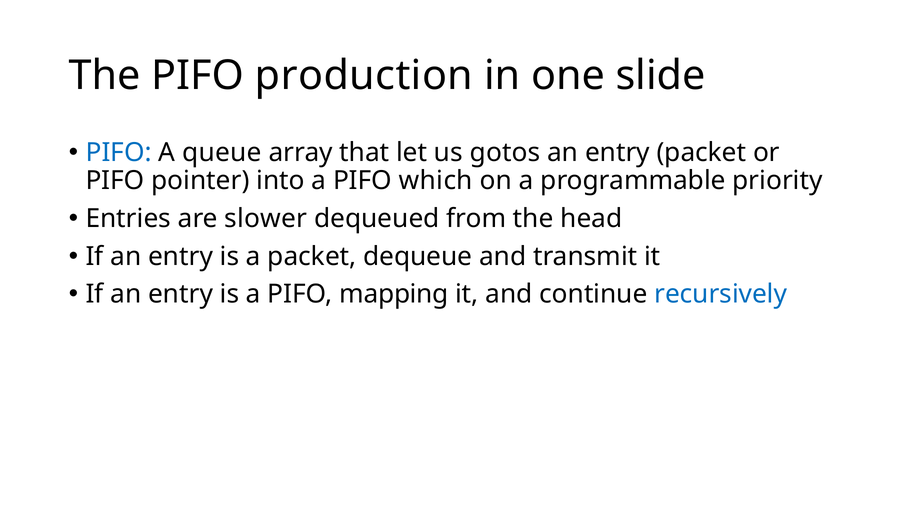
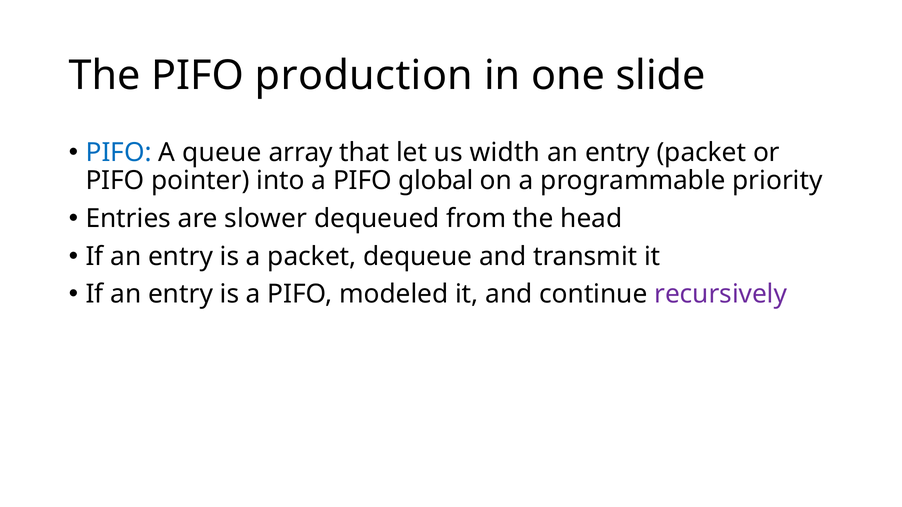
gotos: gotos -> width
which: which -> global
mapping: mapping -> modeled
recursively colour: blue -> purple
